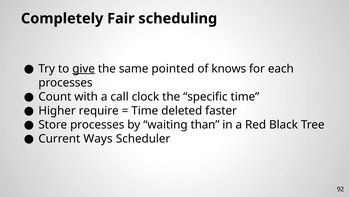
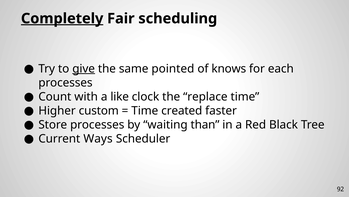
Completely underline: none -> present
call: call -> like
specific: specific -> replace
require: require -> custom
deleted: deleted -> created
